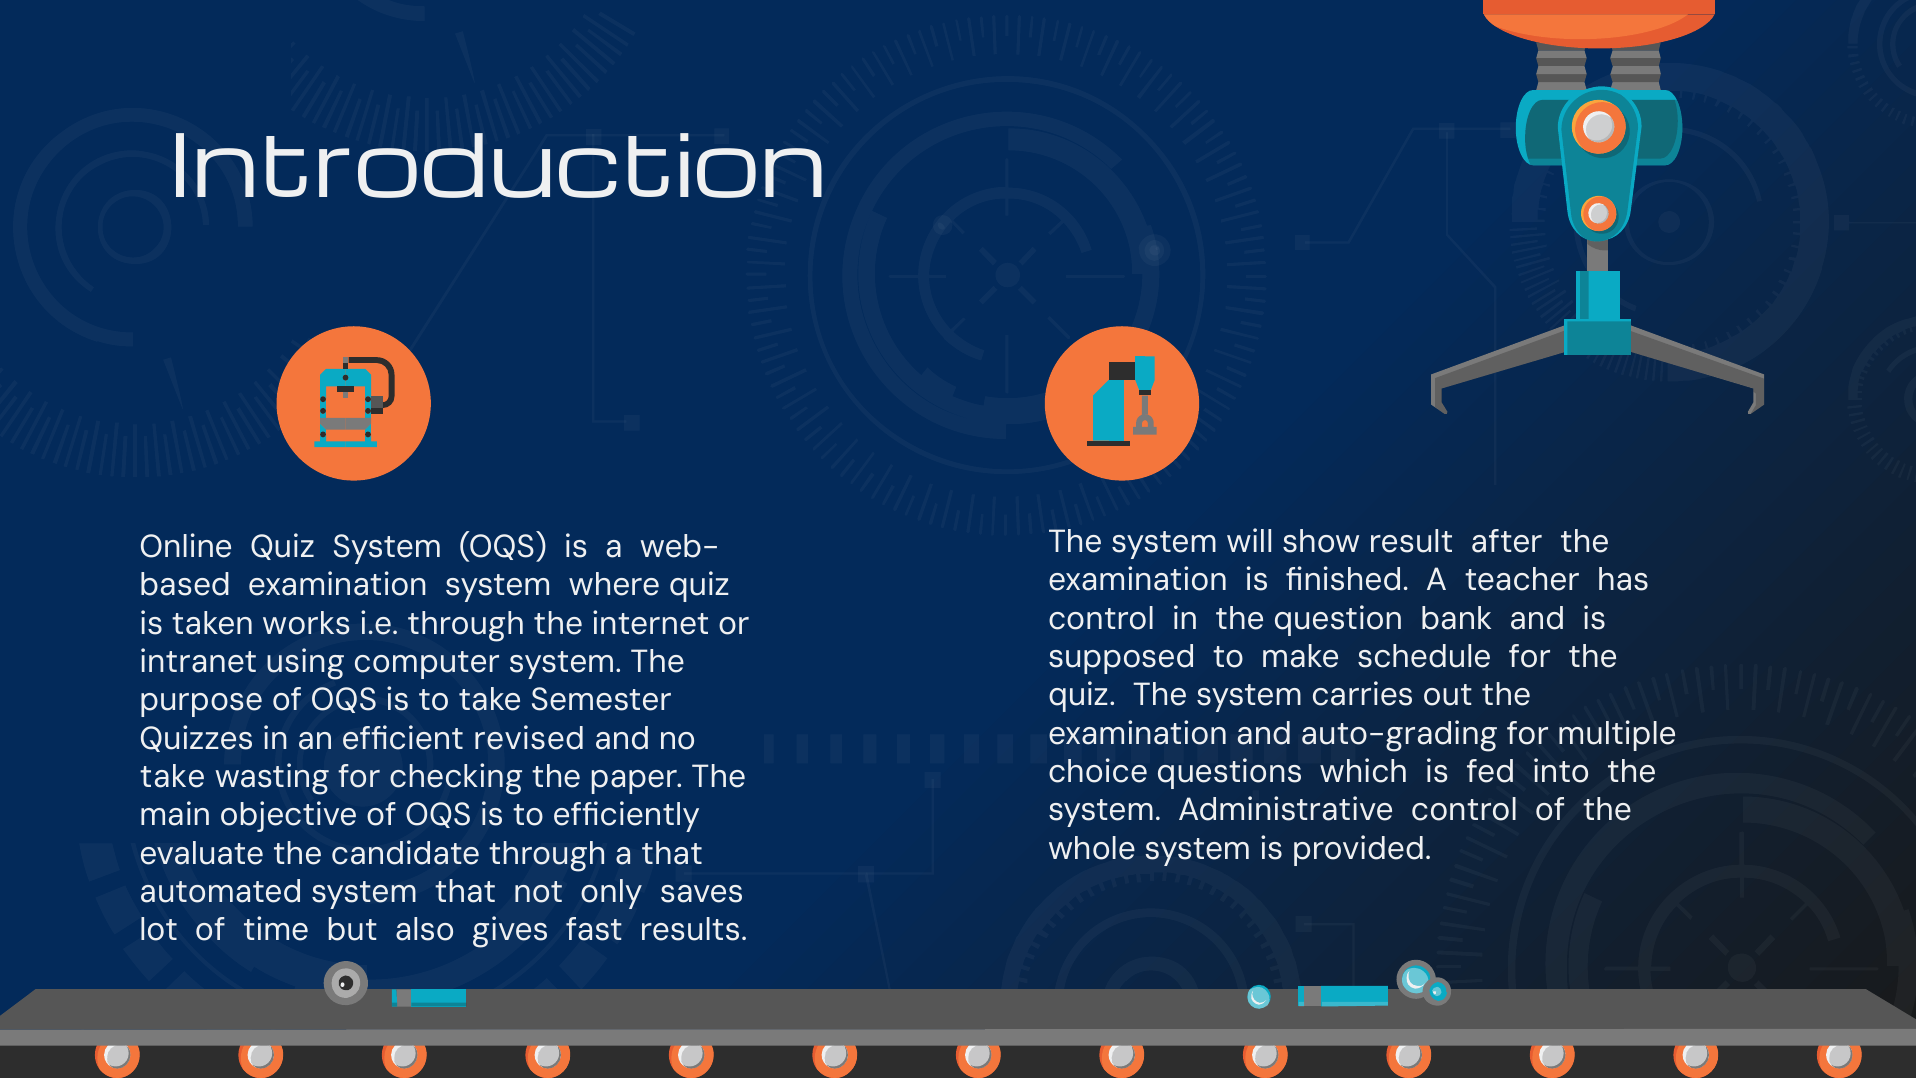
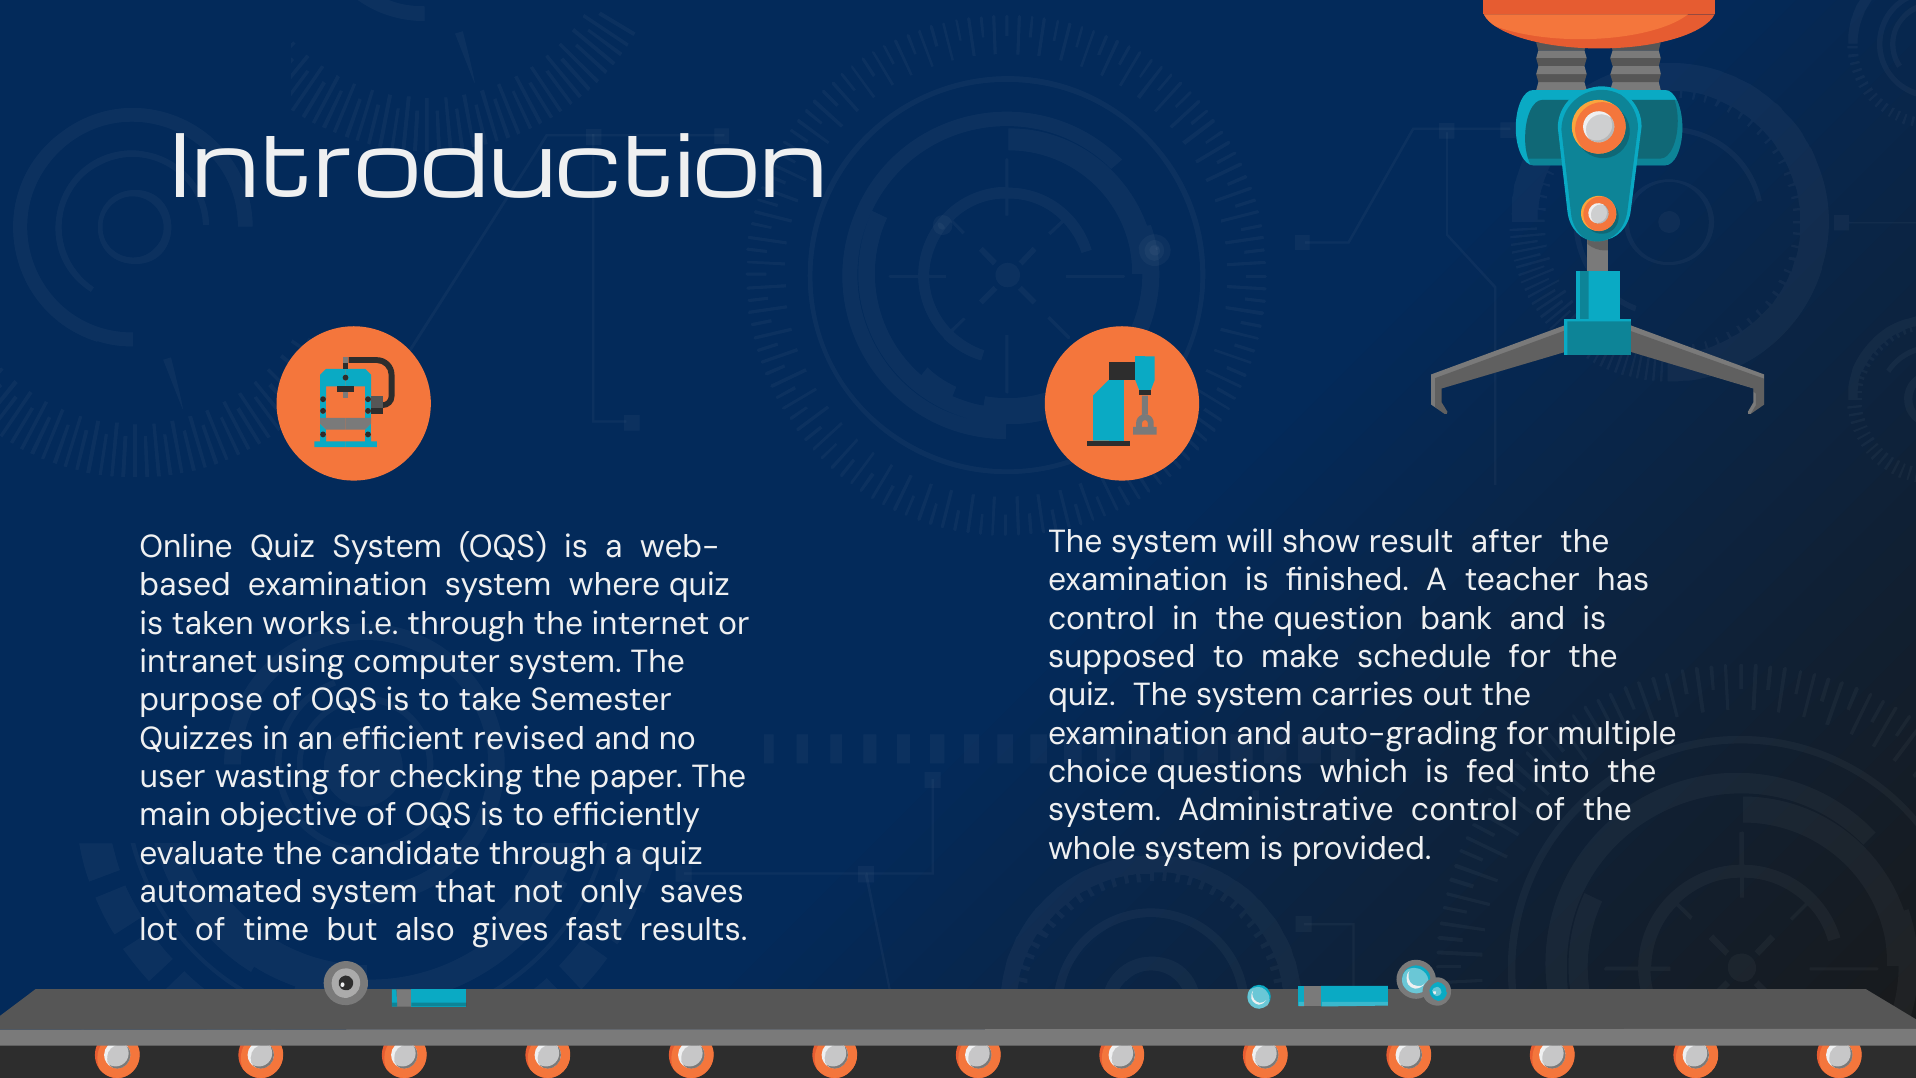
take at (173, 777): take -> user
a that: that -> quiz
